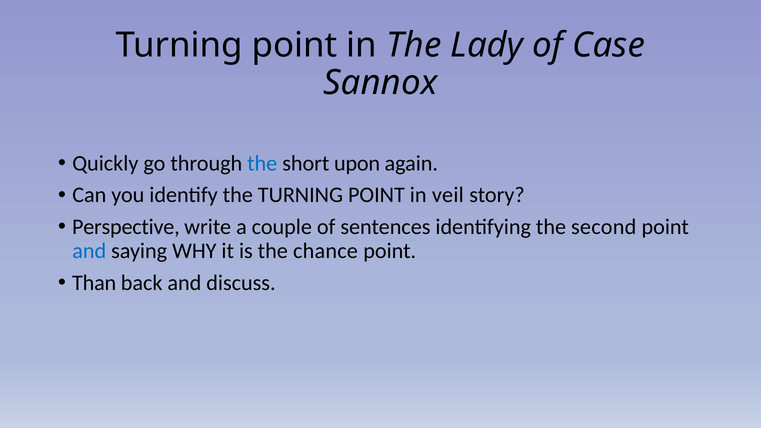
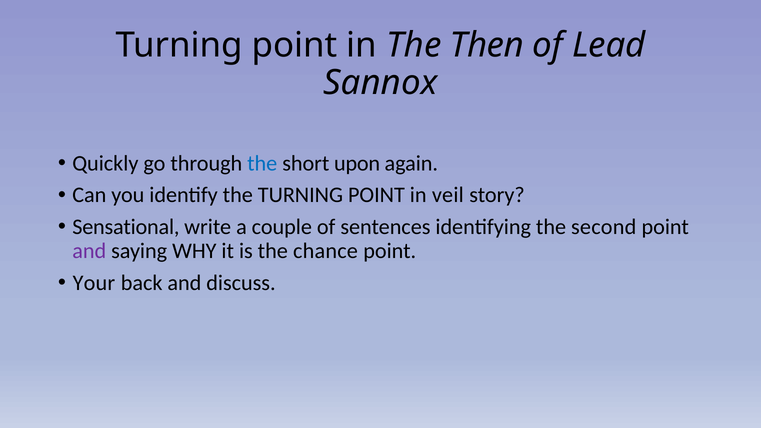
Lady: Lady -> Then
Case: Case -> Lead
Perspective: Perspective -> Sensational
and at (89, 251) colour: blue -> purple
Than: Than -> Your
